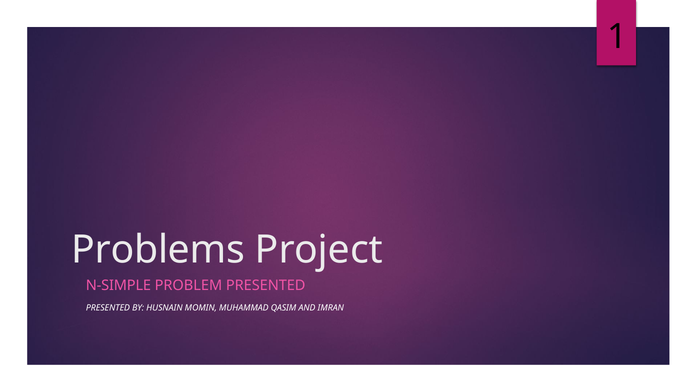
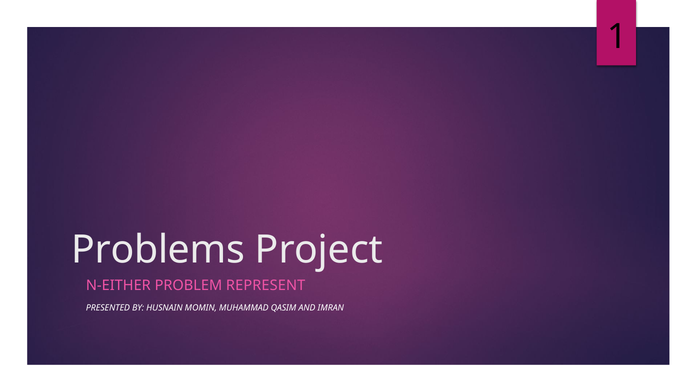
N-SIMPLE: N-SIMPLE -> N-EITHER
PROBLEM PRESENTED: PRESENTED -> REPRESENT
